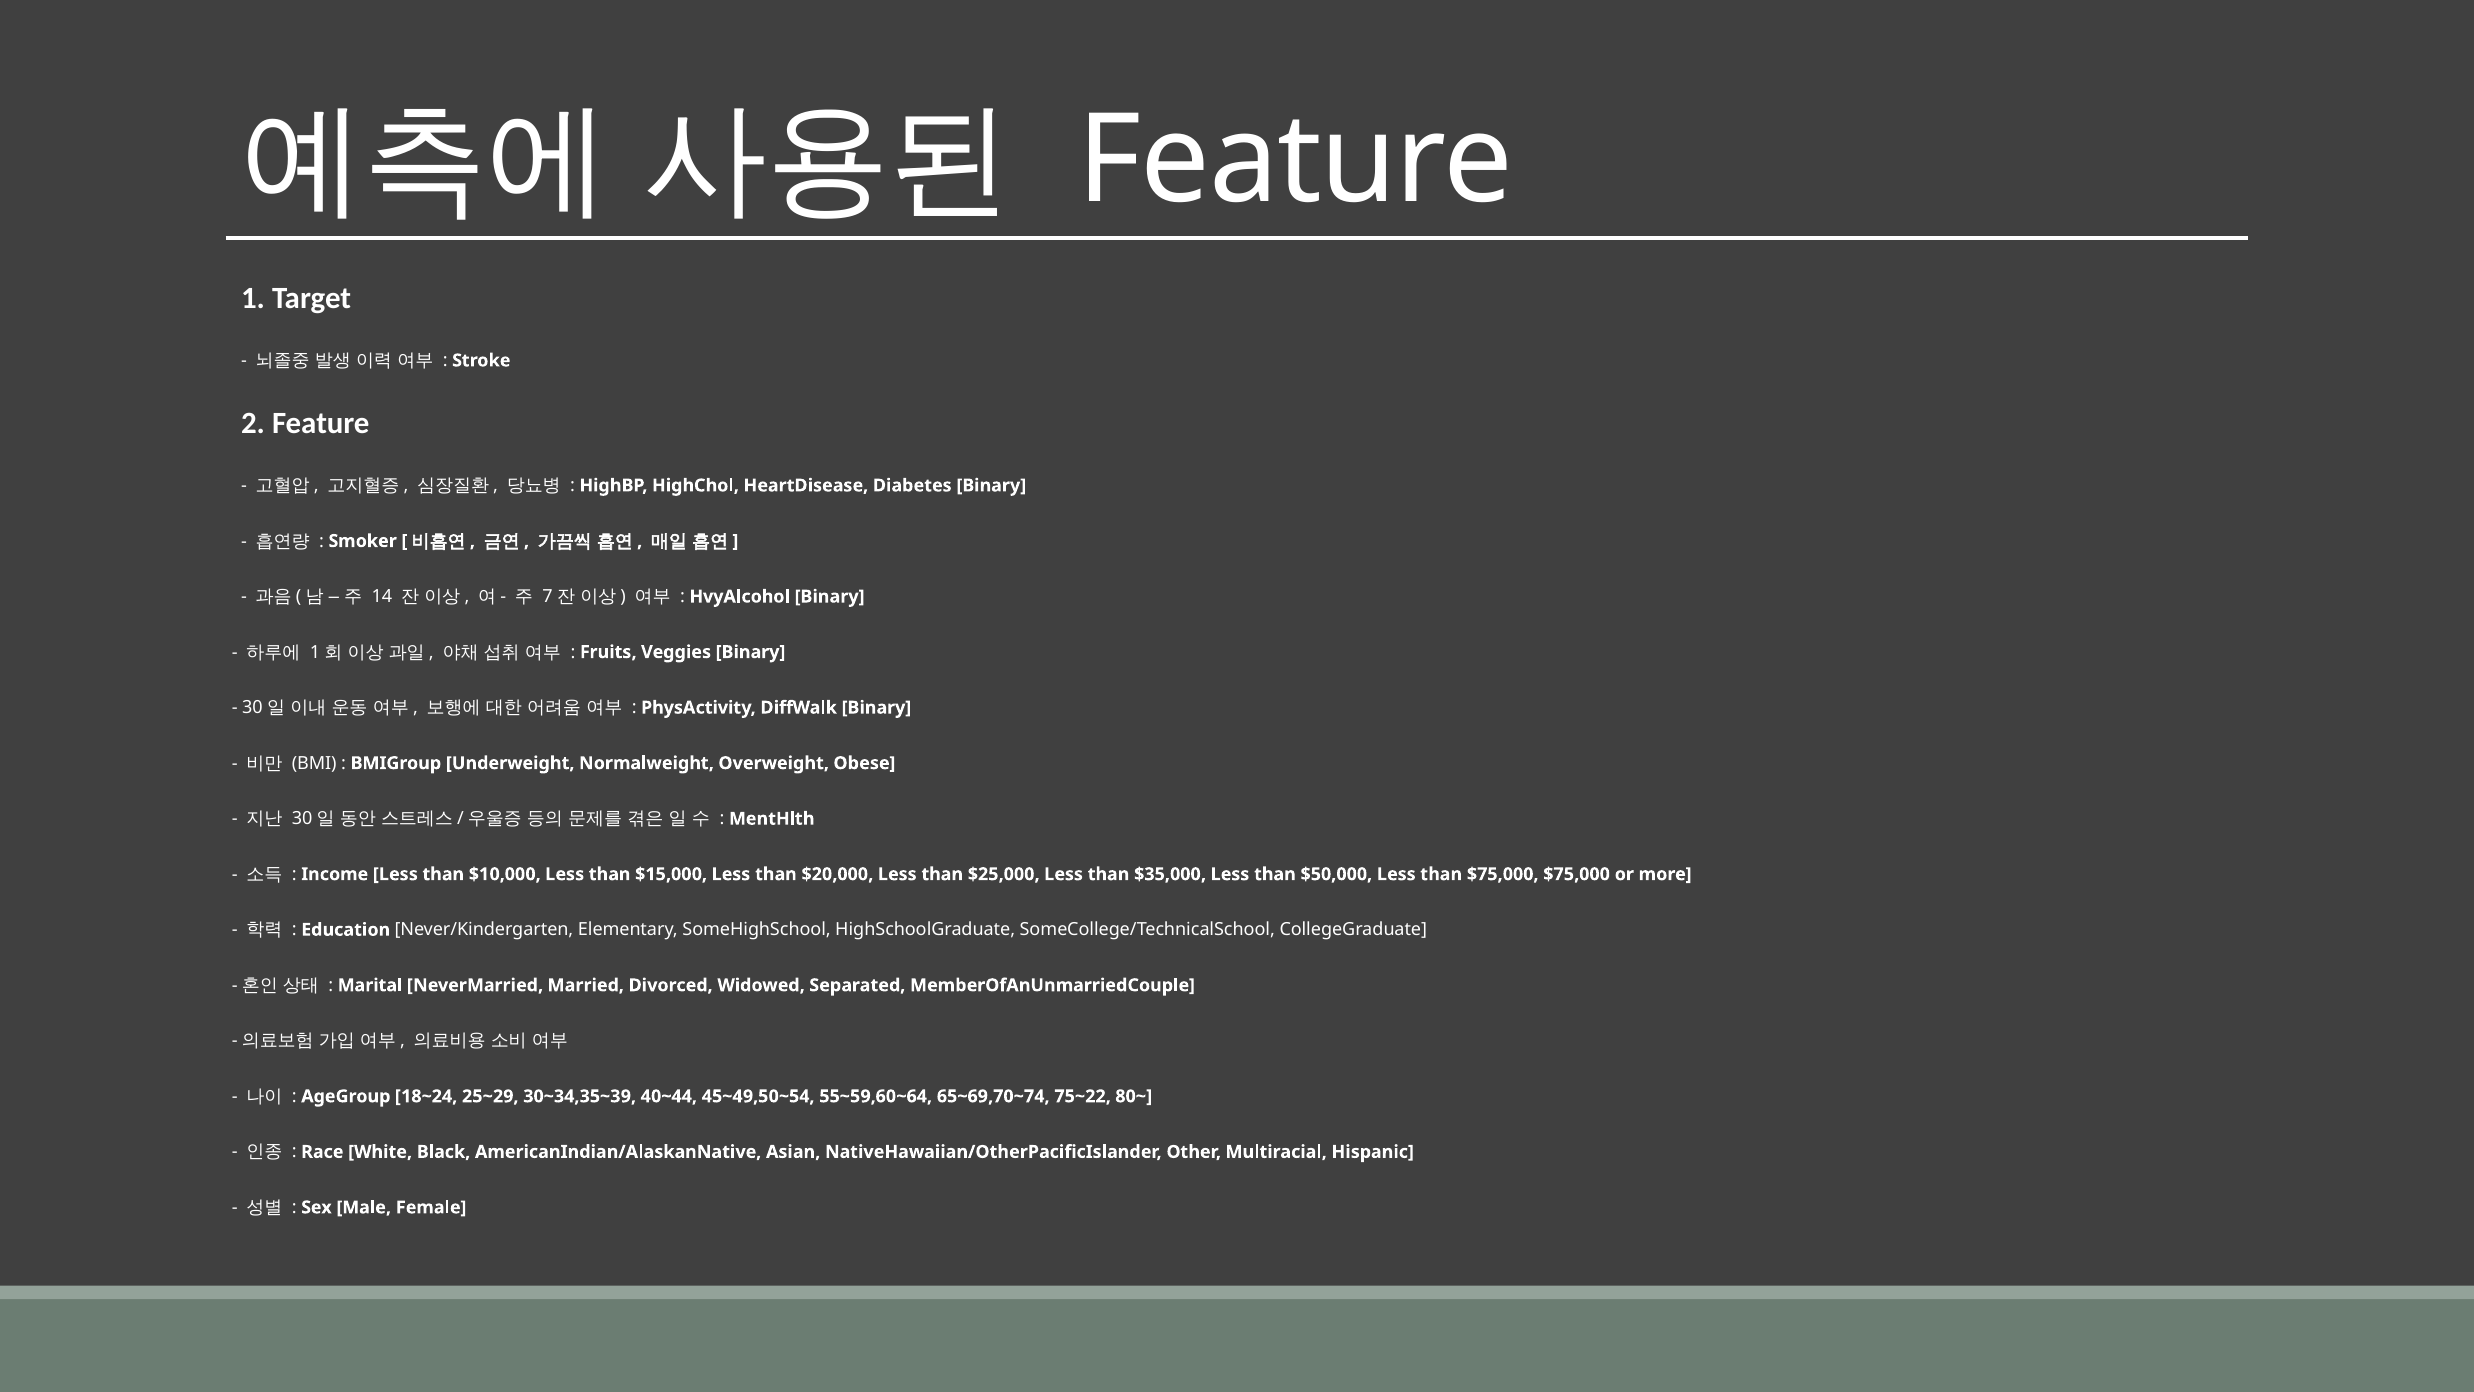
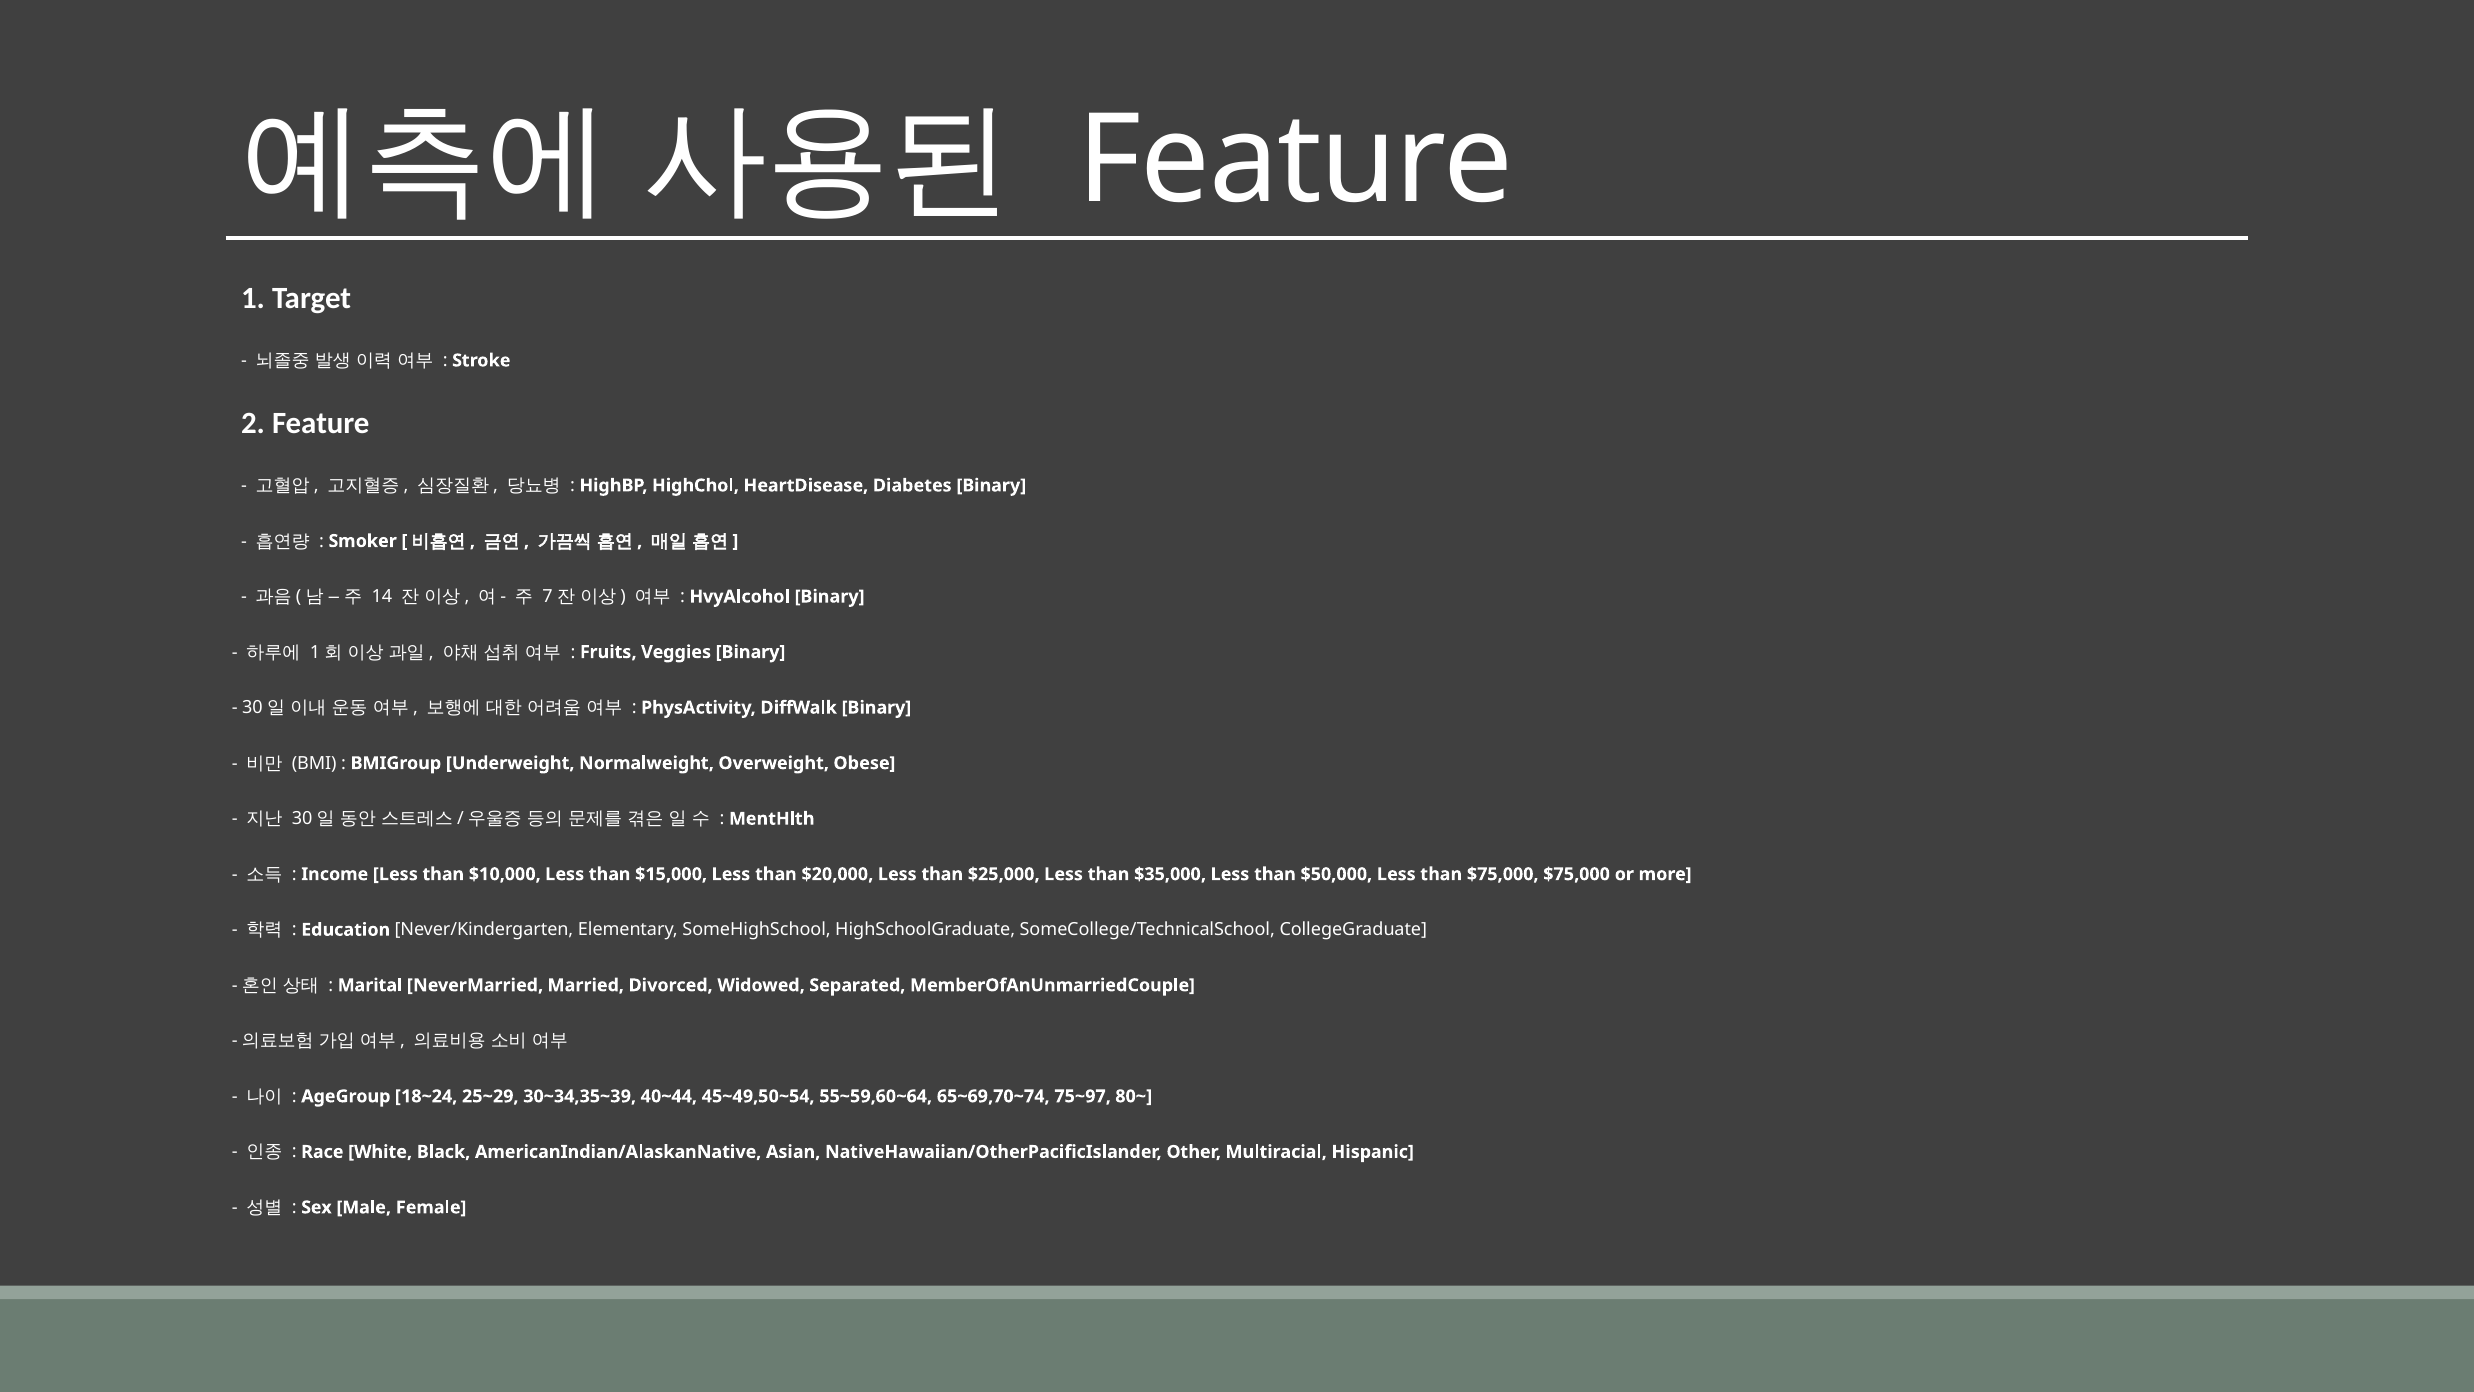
75~22: 75~22 -> 75~97
